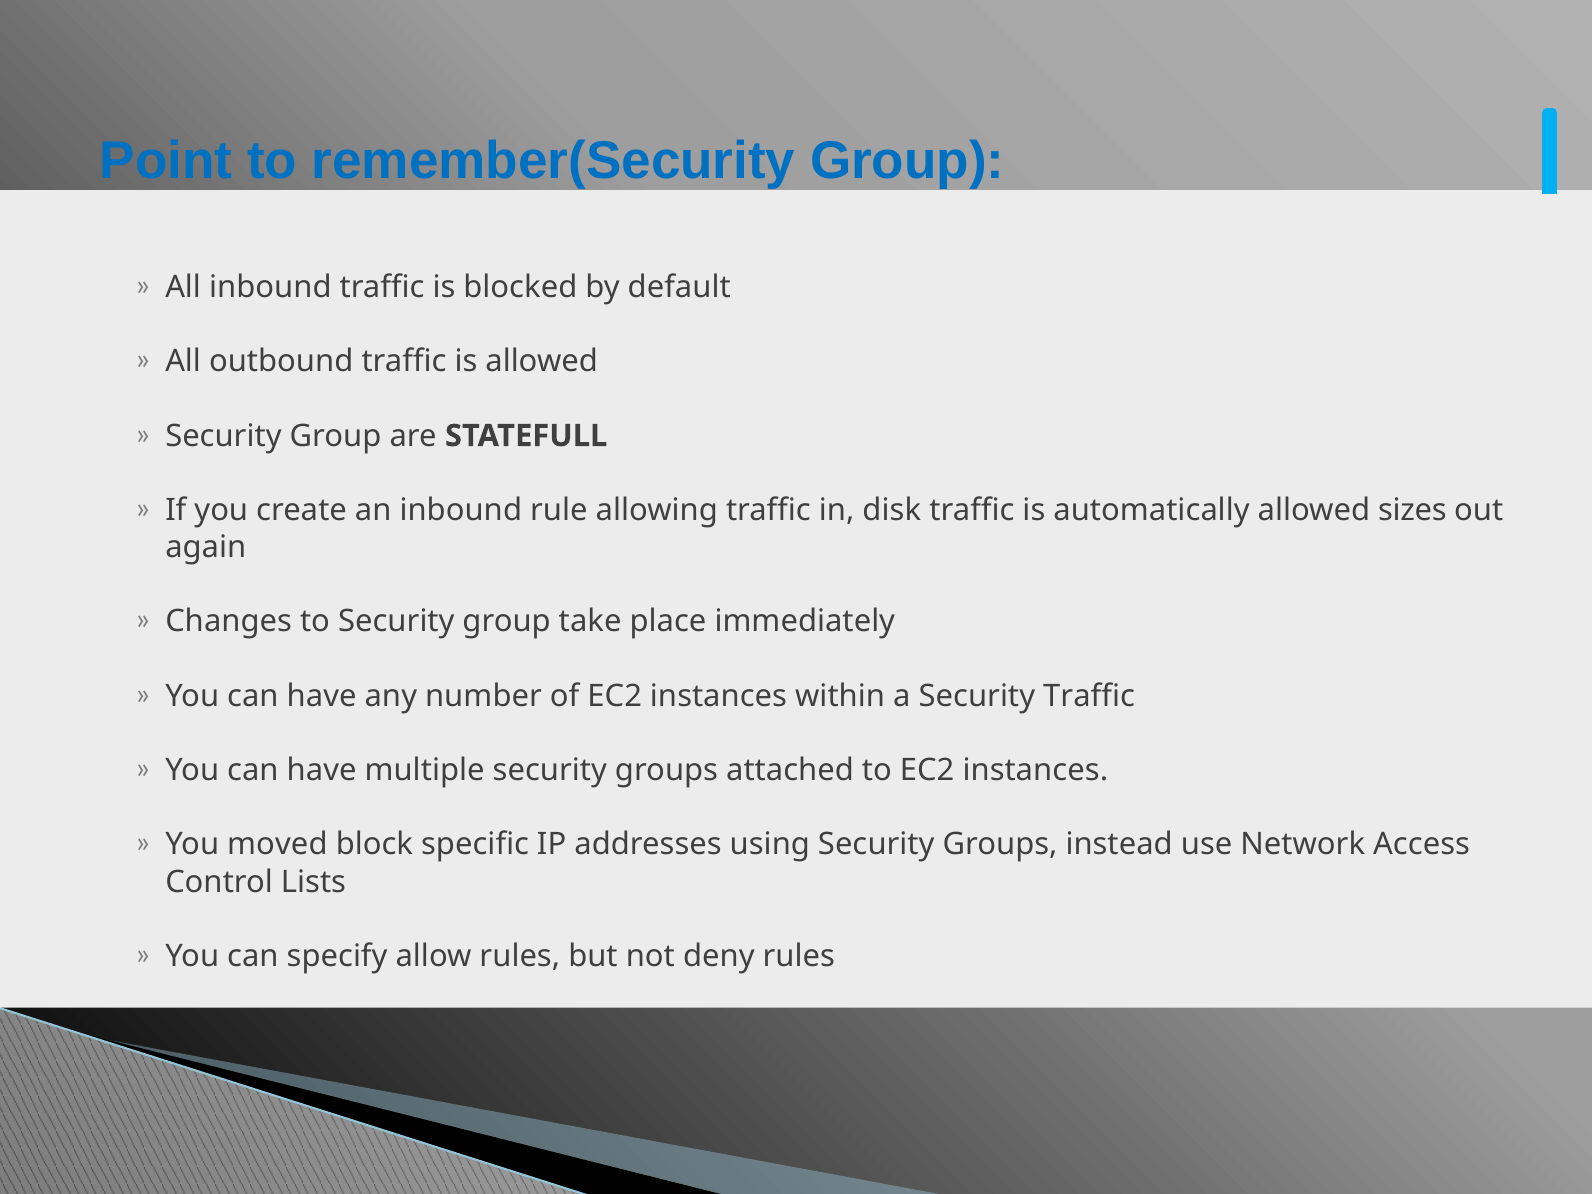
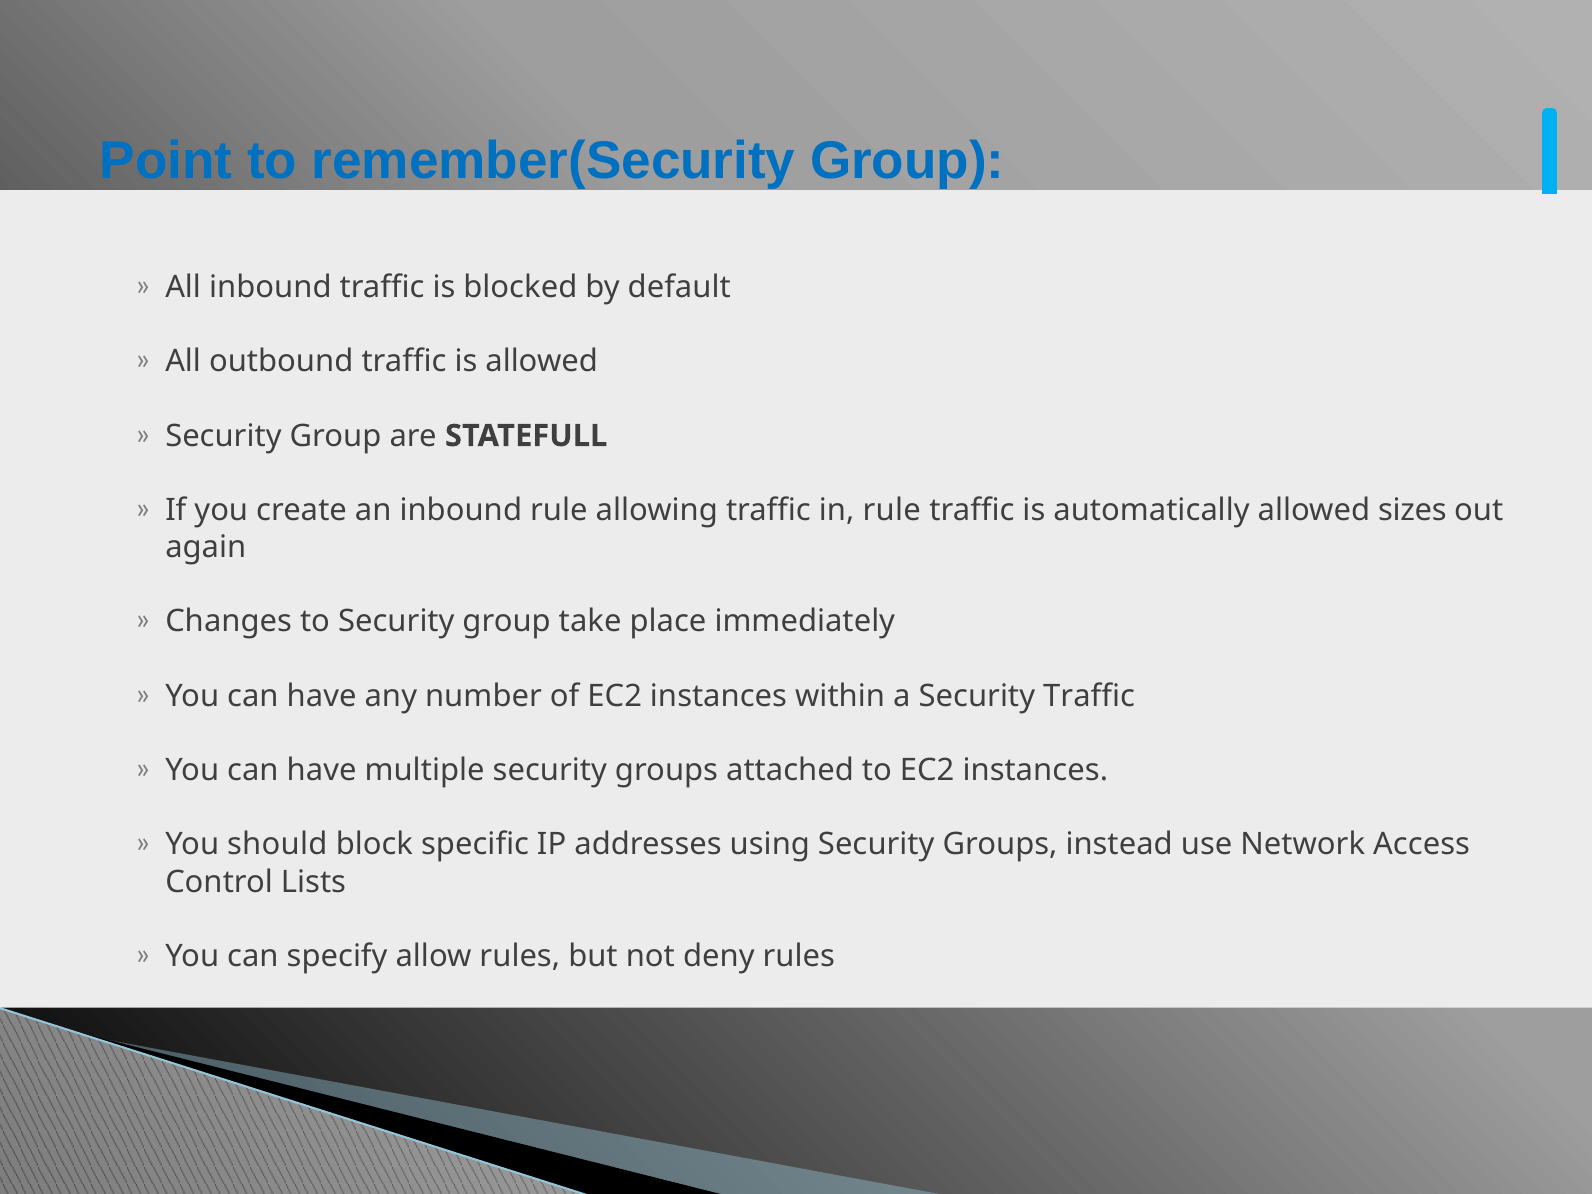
in disk: disk -> rule
moved: moved -> should
